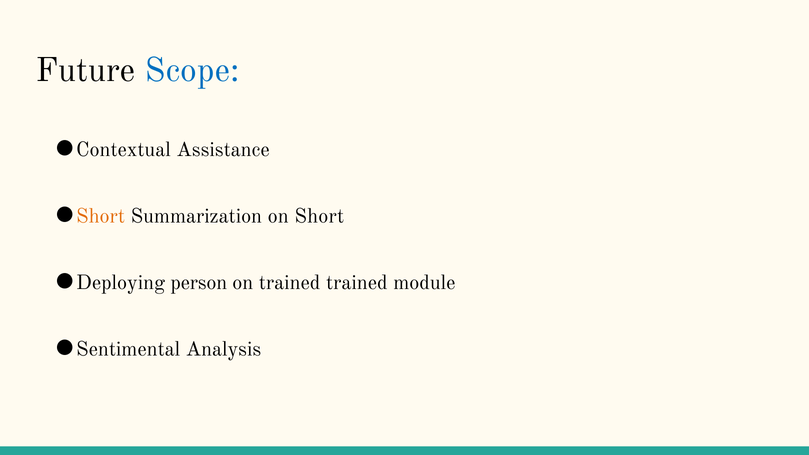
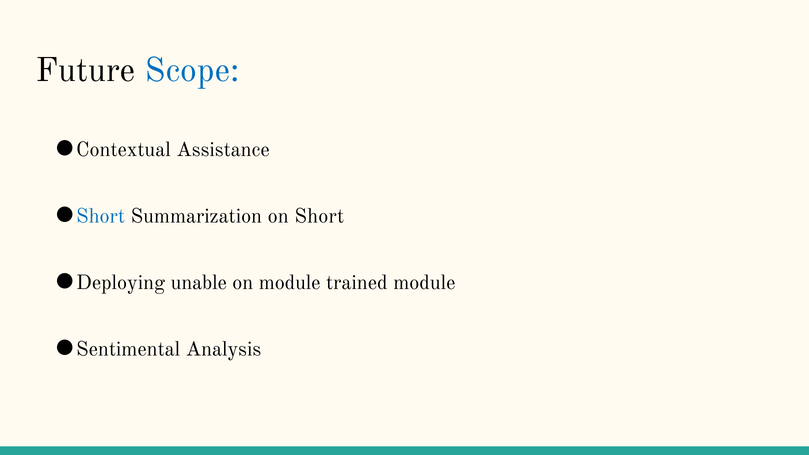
Short at (101, 216) colour: orange -> blue
person: person -> unable
on trained: trained -> module
